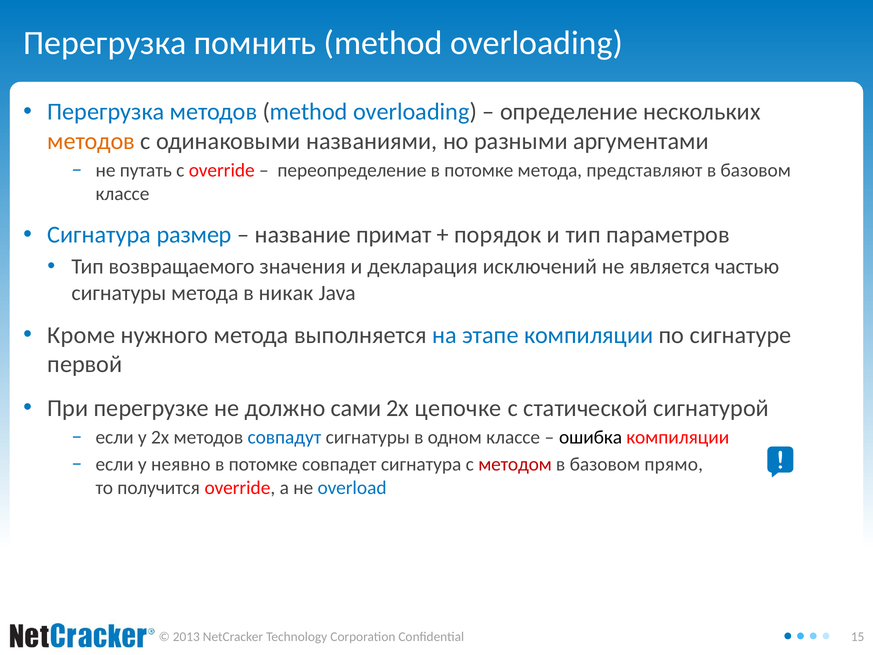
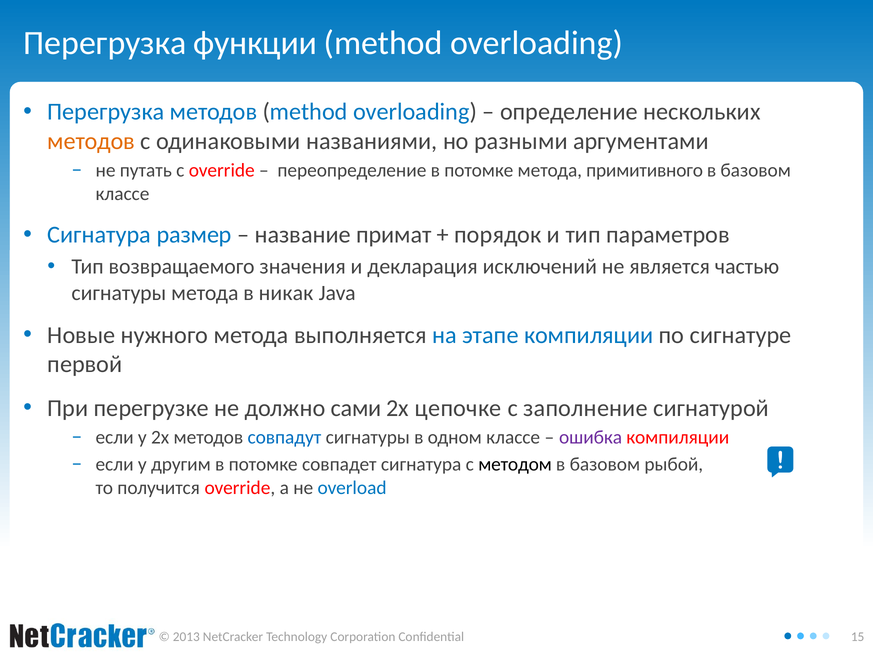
помнить: помнить -> функции
представляют: представляют -> примитивного
Кроме: Кроме -> Новые
статической: статической -> заполнение
ошибка colour: black -> purple
неявно: неявно -> другим
методом colour: red -> black
прямо: прямо -> рыбой
